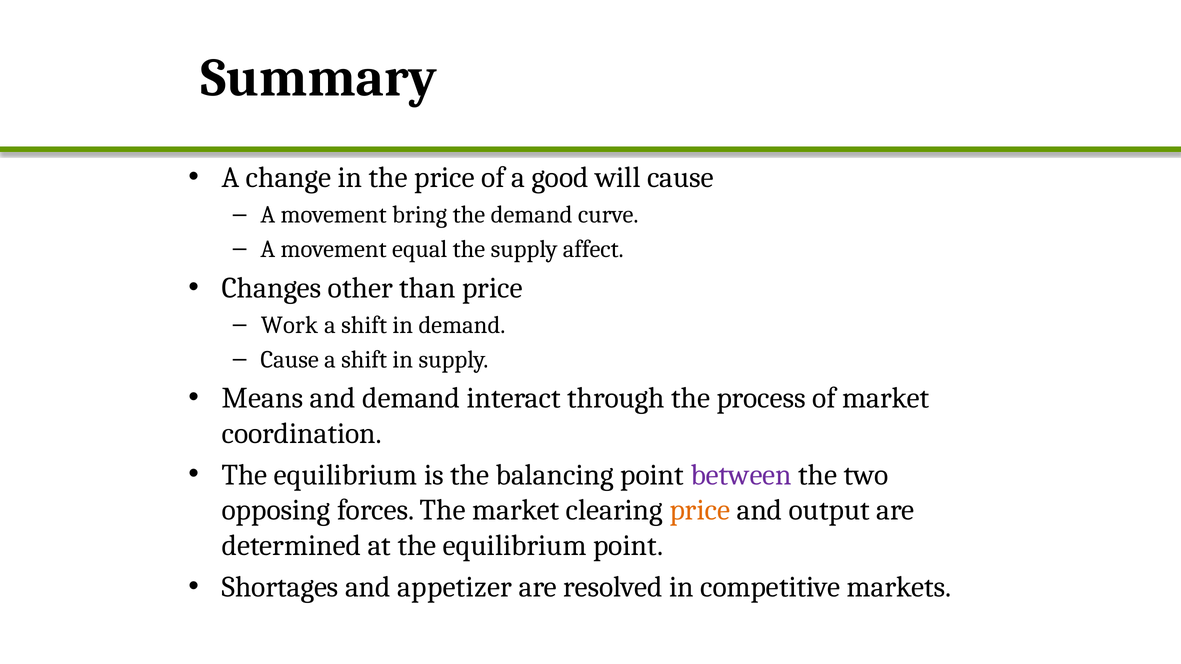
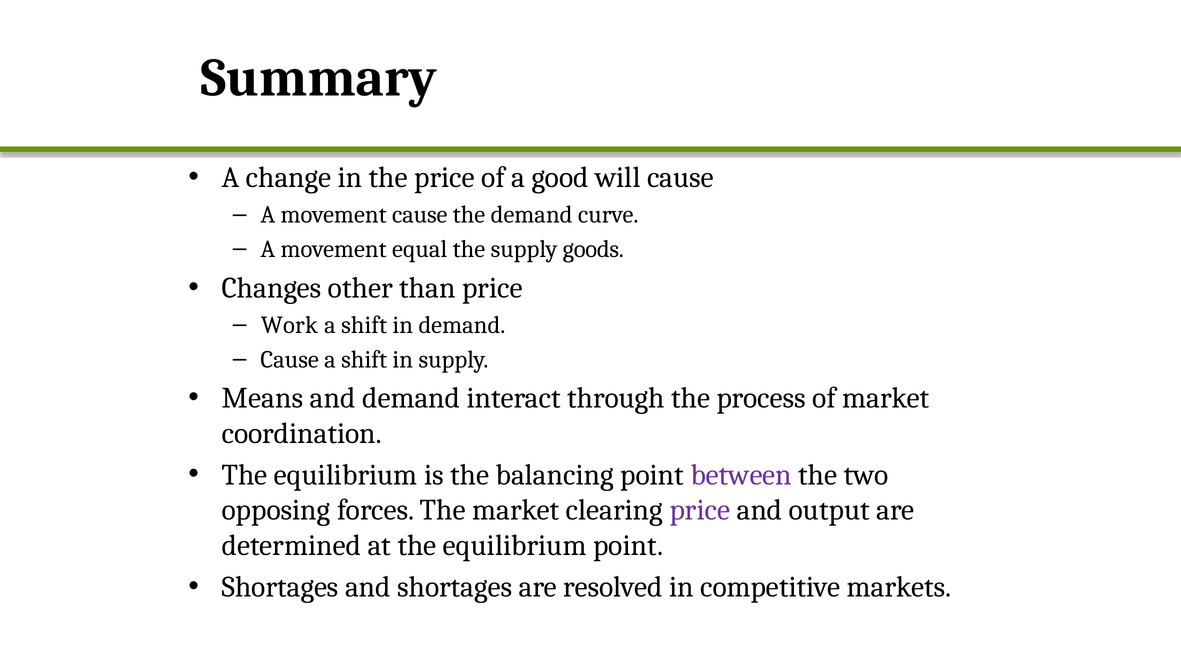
movement bring: bring -> cause
affect: affect -> goods
price at (700, 510) colour: orange -> purple
and appetizer: appetizer -> shortages
